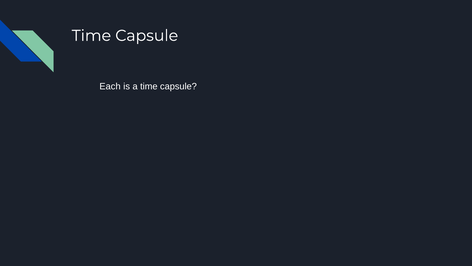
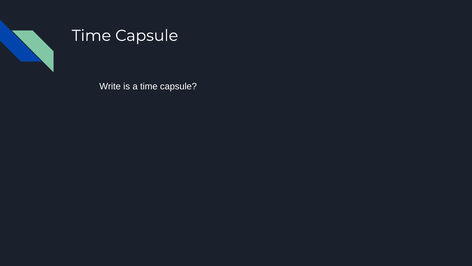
Each: Each -> Write
